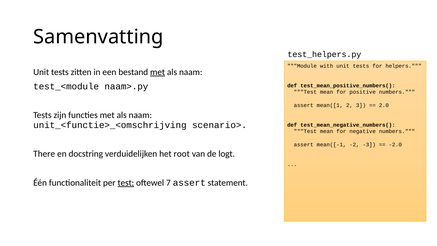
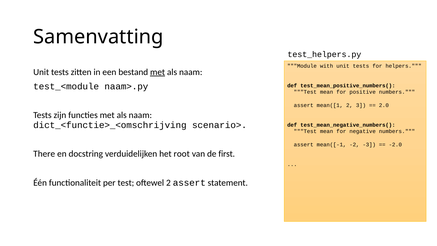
unit_<functie>_<omschrijving: unit_<functie>_<omschrijving -> dict_<functie>_<omschrijving
logt: logt -> first
test at (126, 183) underline: present -> none
oftewel 7: 7 -> 2
